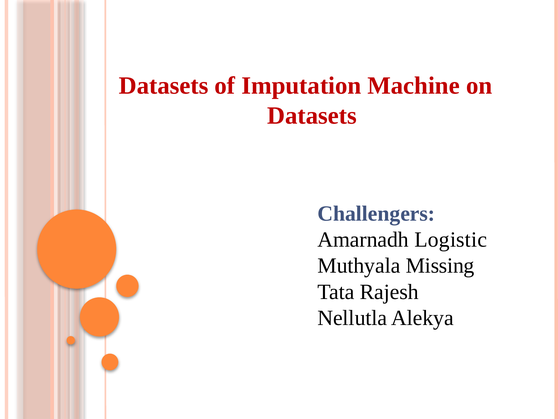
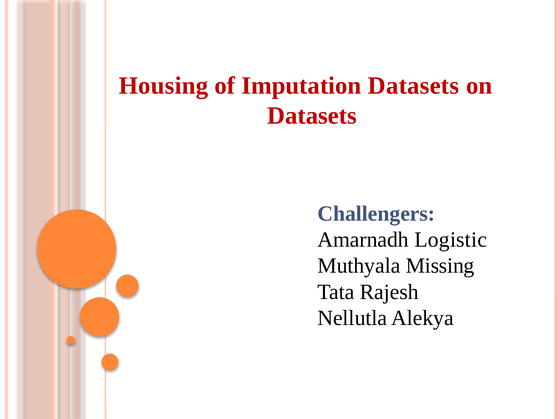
Datasets at (164, 86): Datasets -> Housing
Imputation Machine: Machine -> Datasets
